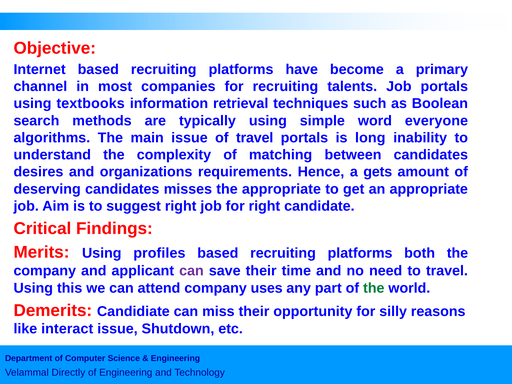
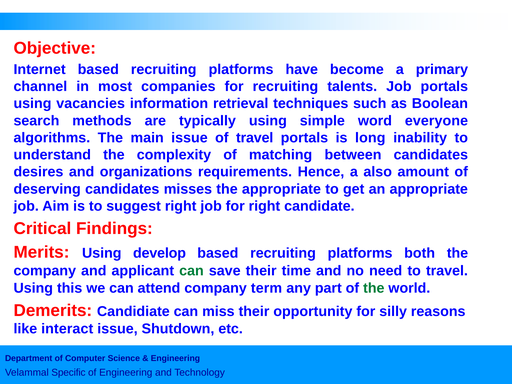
textbooks: textbooks -> vacancies
gets: gets -> also
profiles: profiles -> develop
can at (192, 271) colour: purple -> green
uses: uses -> term
Directly: Directly -> Specific
